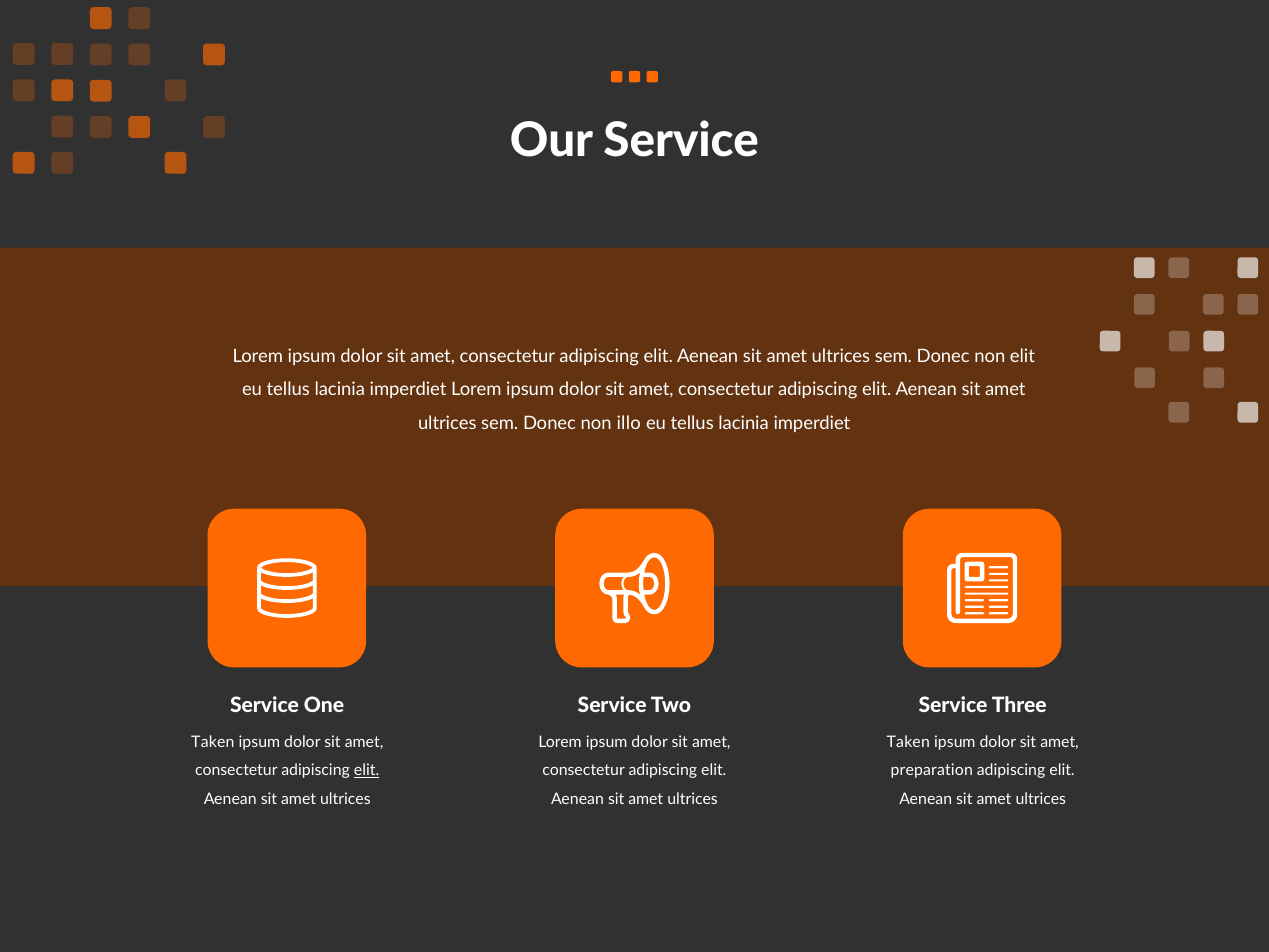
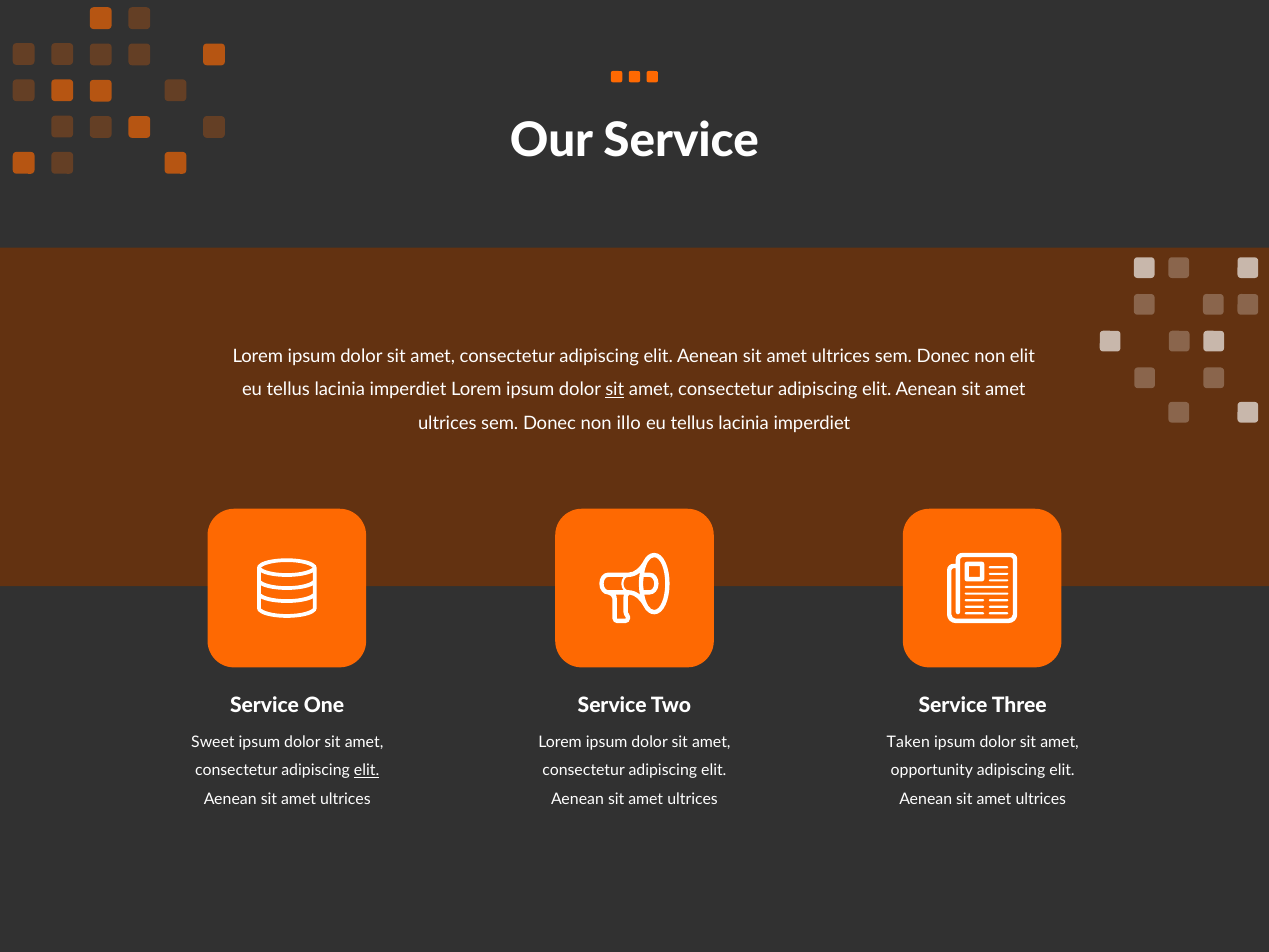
sit at (615, 390) underline: none -> present
Taken at (213, 742): Taken -> Sweet
preparation: preparation -> opportunity
